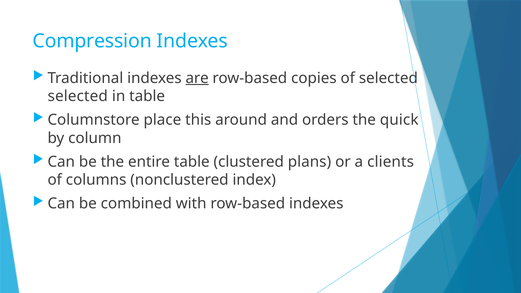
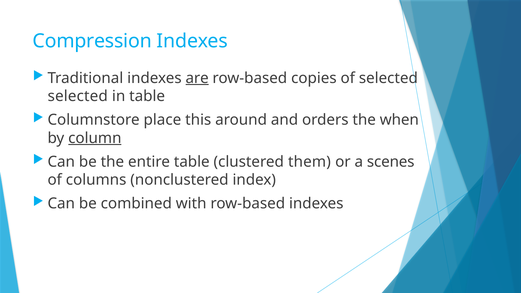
quick: quick -> when
column underline: none -> present
plans: plans -> them
clients: clients -> scenes
